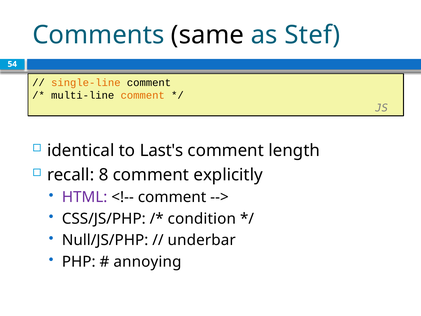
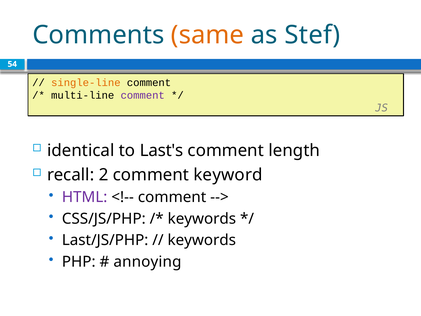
same colour: black -> orange
comment at (143, 95) colour: orange -> purple
8: 8 -> 2
explicitly: explicitly -> keyword
condition at (202, 219): condition -> keywords
Null/JS/PHP: Null/JS/PHP -> Last/JS/PHP
underbar at (202, 240): underbar -> keywords
